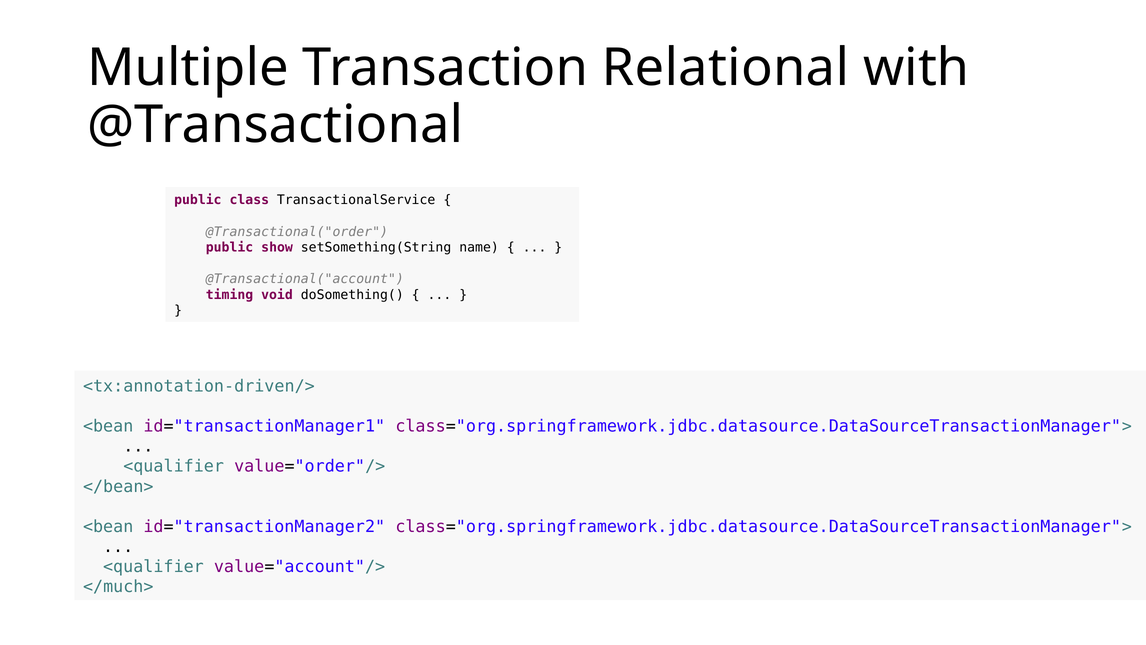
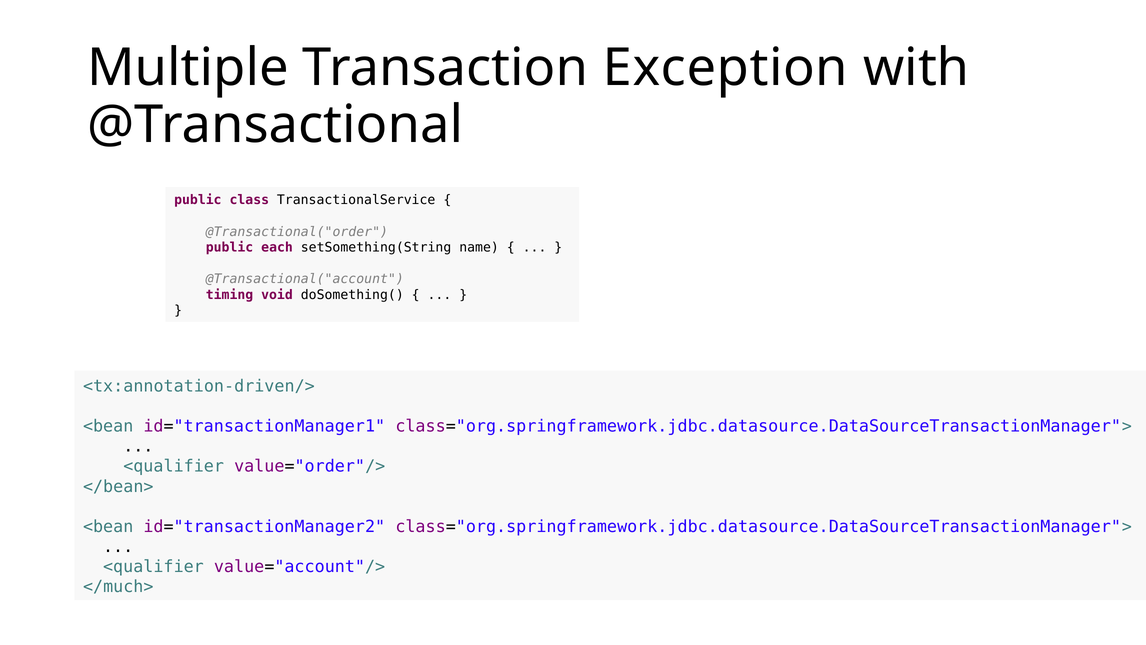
Relational: Relational -> Exception
show: show -> each
